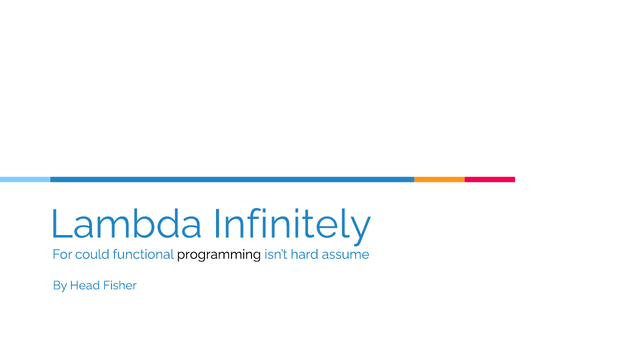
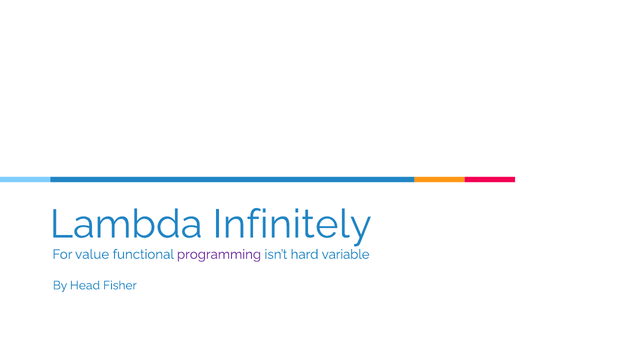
could: could -> value
programming colour: black -> purple
assume: assume -> variable
